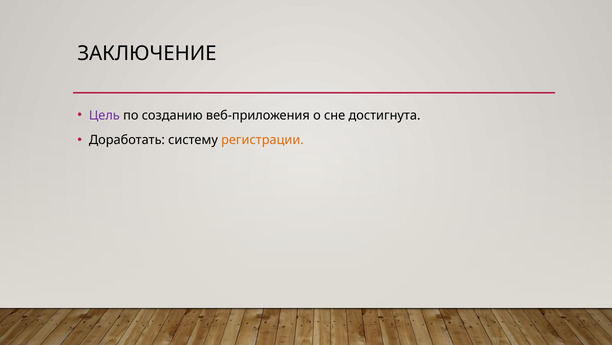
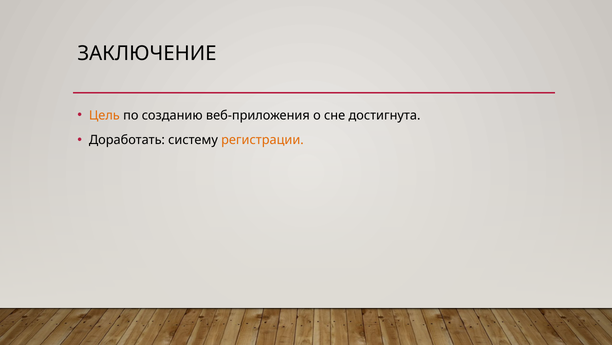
Цель colour: purple -> orange
